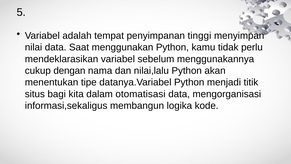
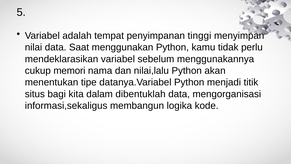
dengan: dengan -> memori
otomatisasi: otomatisasi -> dibentuklah
